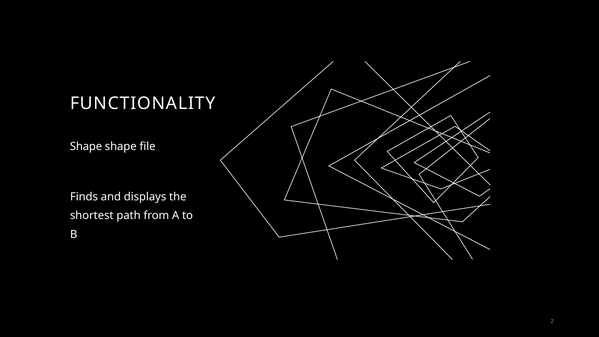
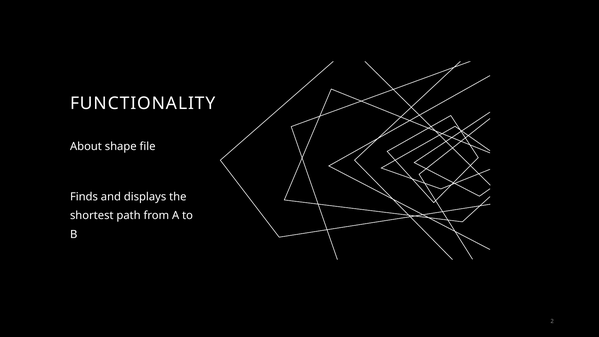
Shape at (86, 147): Shape -> About
